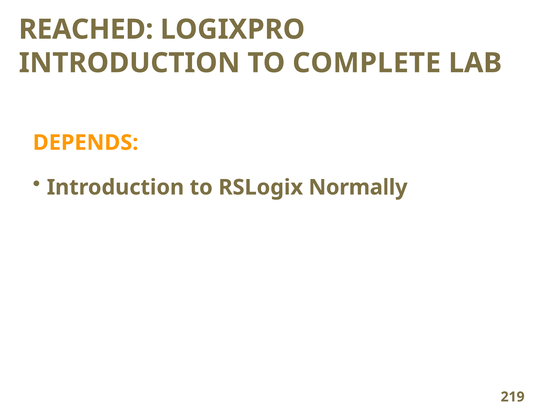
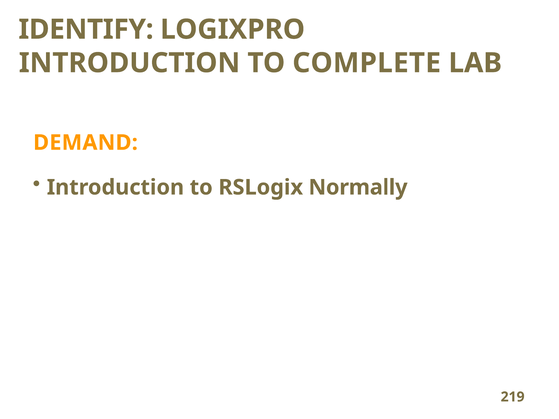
REACHED: REACHED -> IDENTIFY
DEPENDS: DEPENDS -> DEMAND
